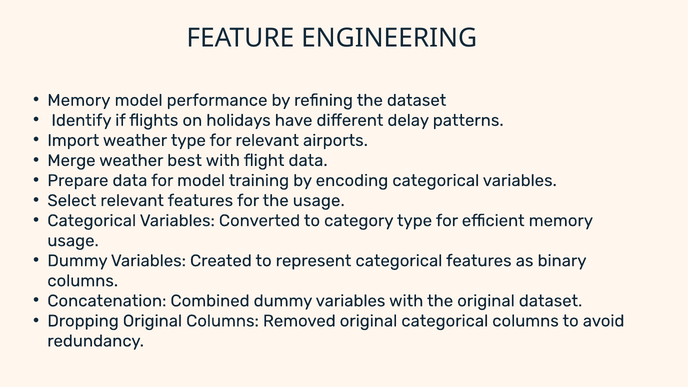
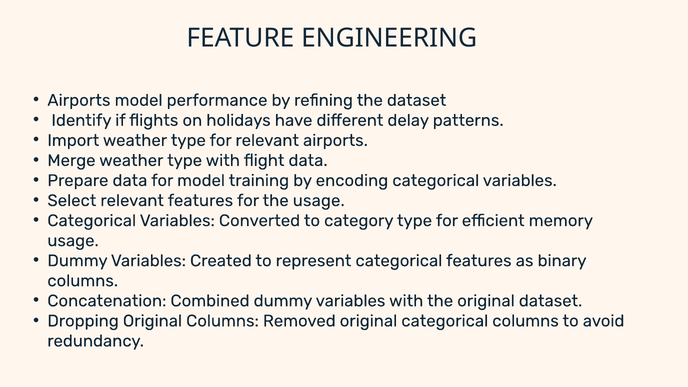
Memory at (79, 100): Memory -> Airports
Merge weather best: best -> type
